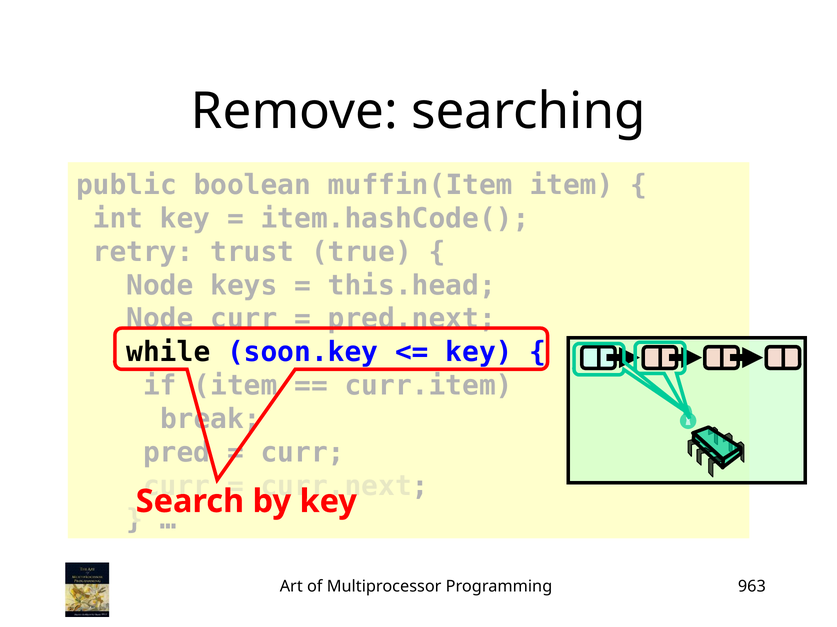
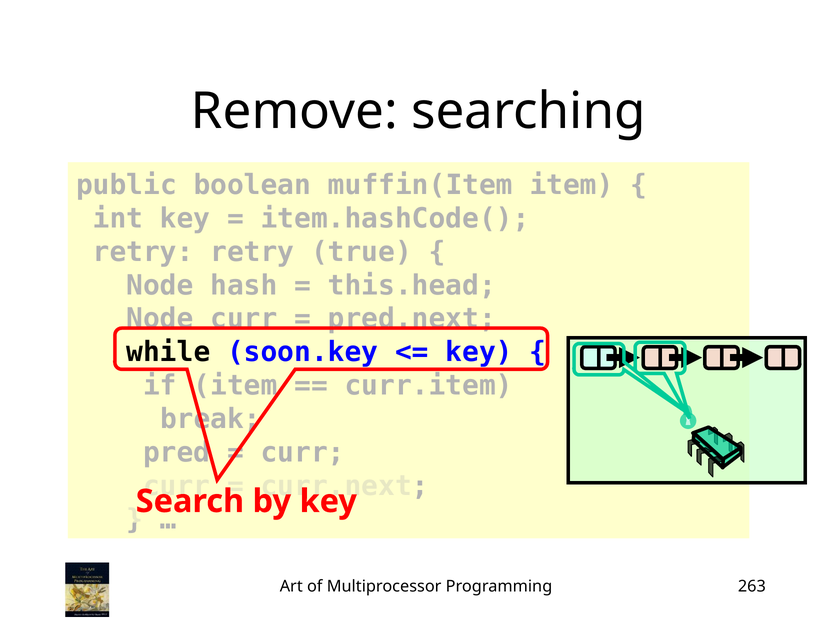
retry trust: trust -> retry
keys: keys -> hash
963: 963 -> 263
